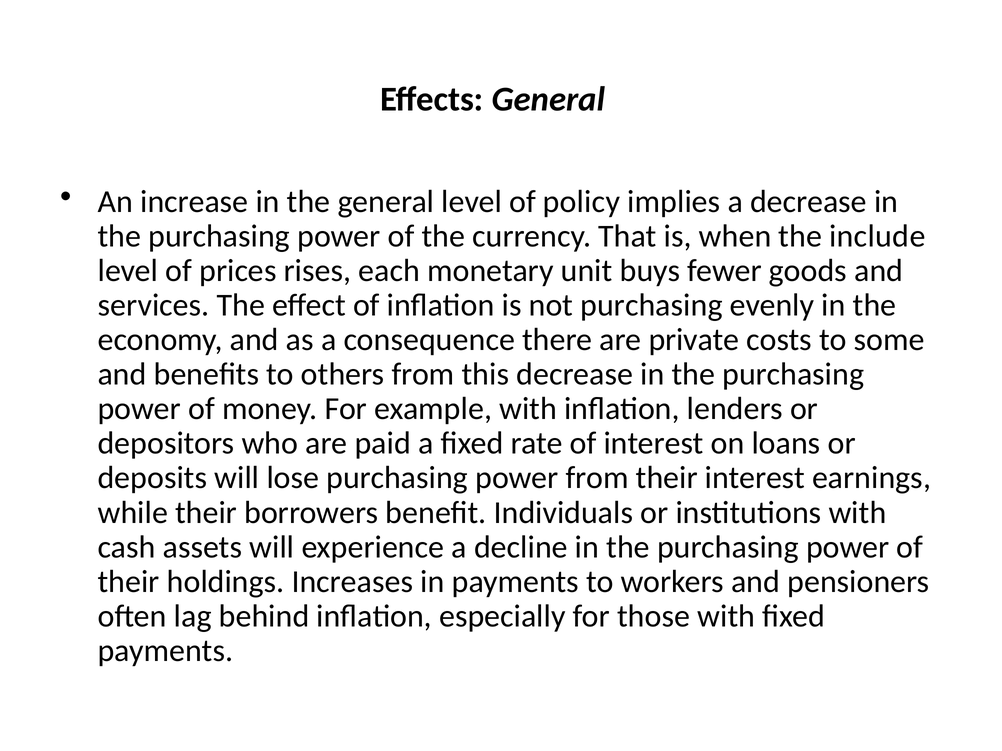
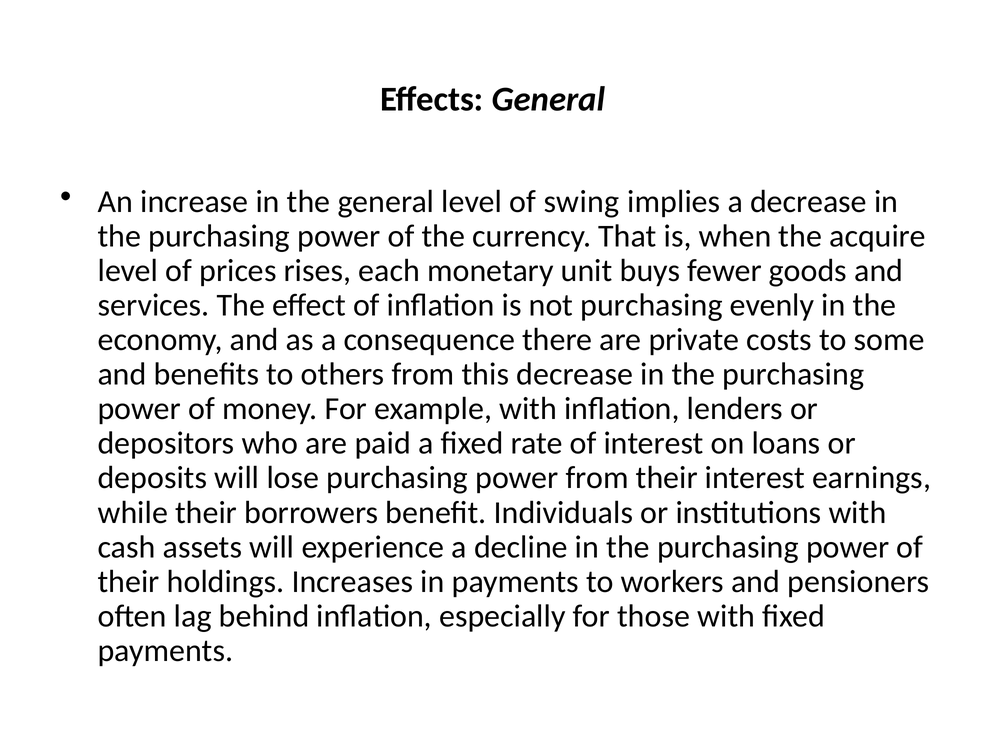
policy: policy -> swing
include: include -> acquire
